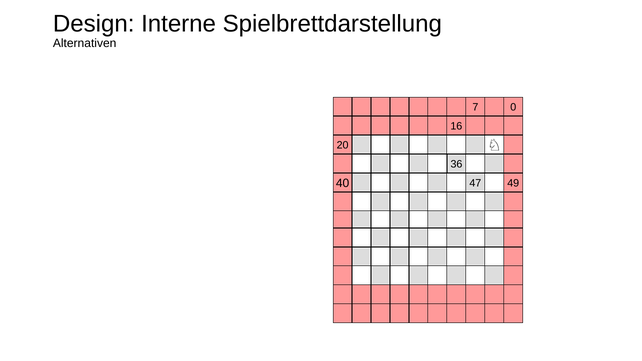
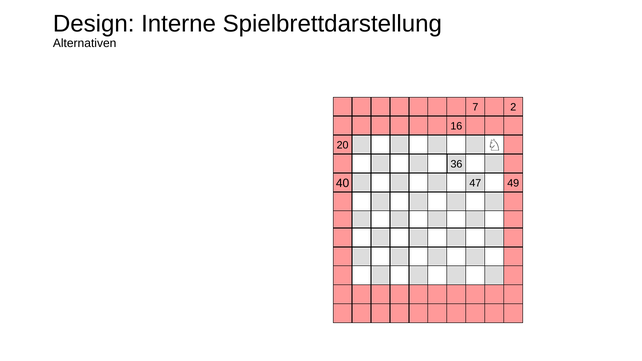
0: 0 -> 2
